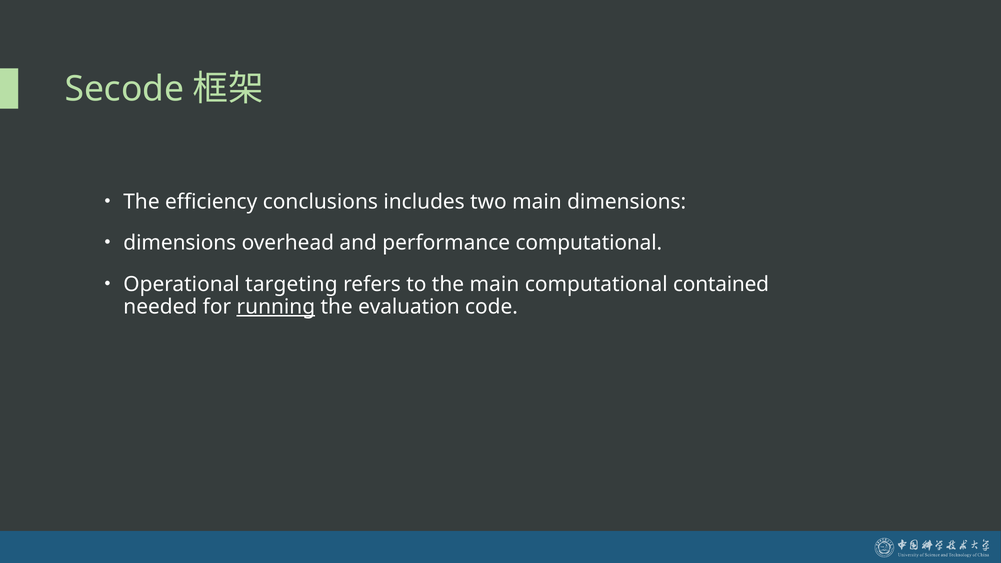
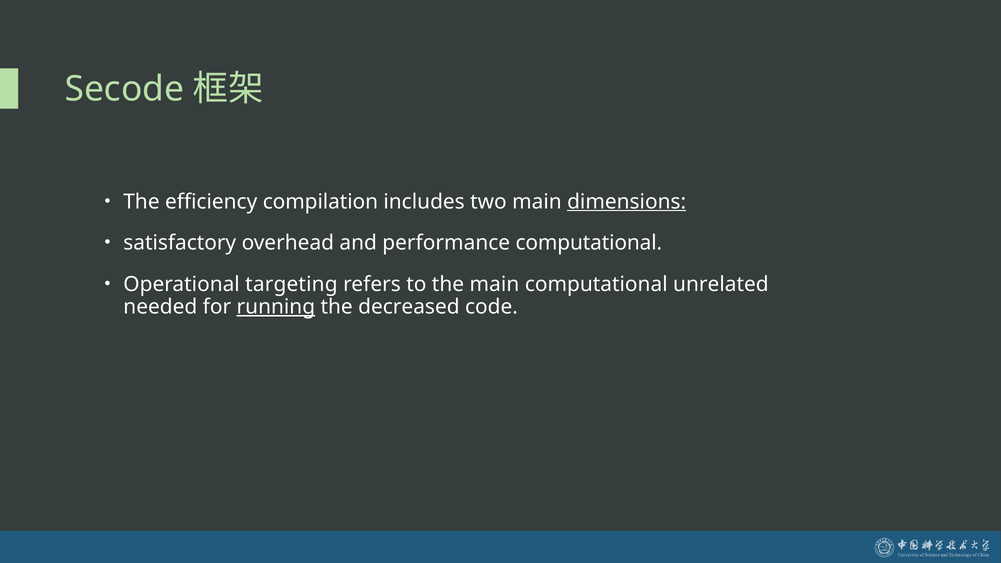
conclusions: conclusions -> compilation
dimensions at (627, 202) underline: none -> present
dimensions at (180, 243): dimensions -> satisfactory
contained: contained -> unrelated
evaluation: evaluation -> decreased
